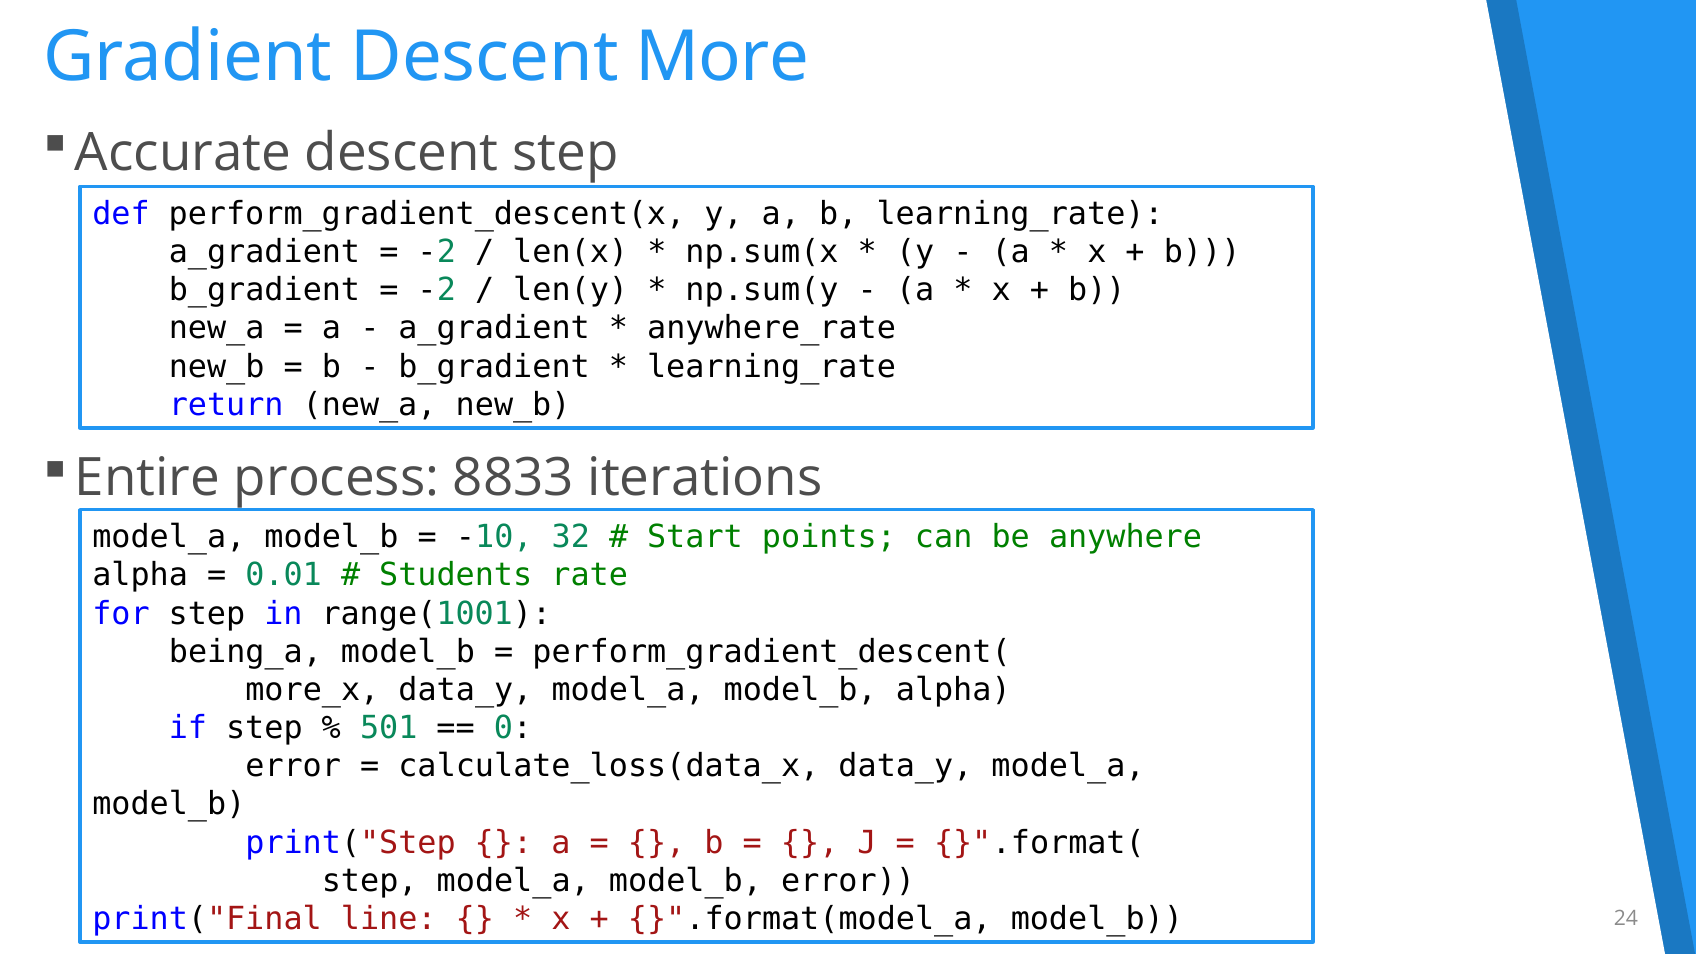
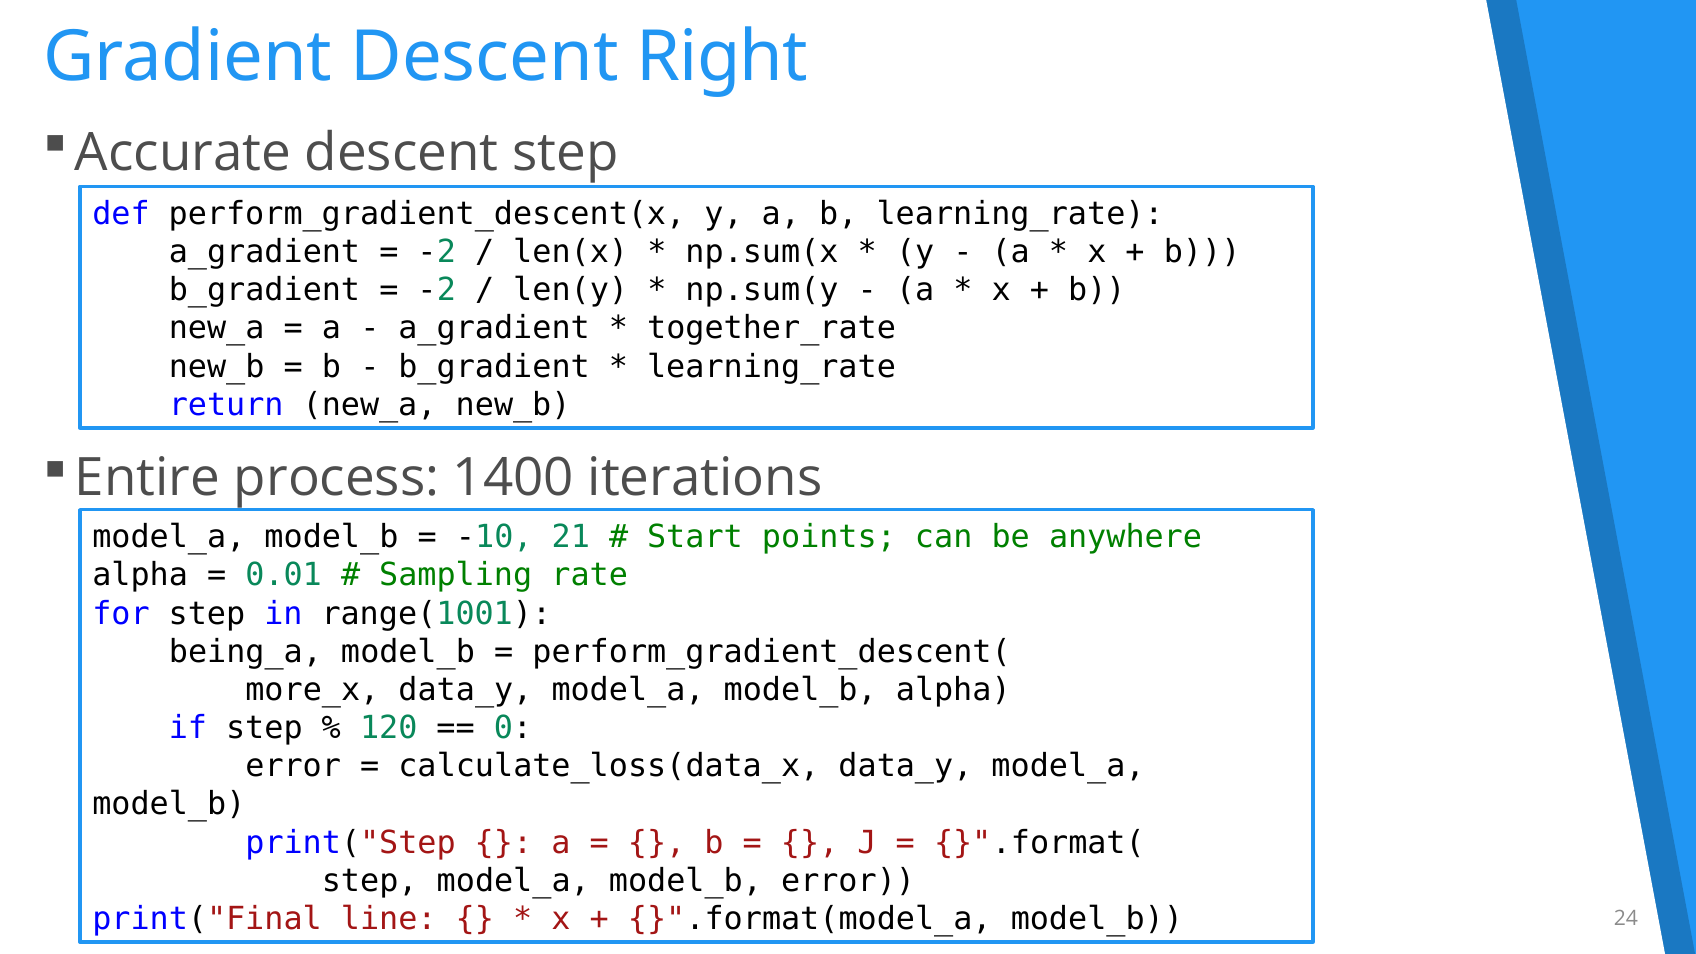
More: More -> Right
anywhere_rate: anywhere_rate -> together_rate
8833: 8833 -> 1400
32: 32 -> 21
Students: Students -> Sampling
501: 501 -> 120
